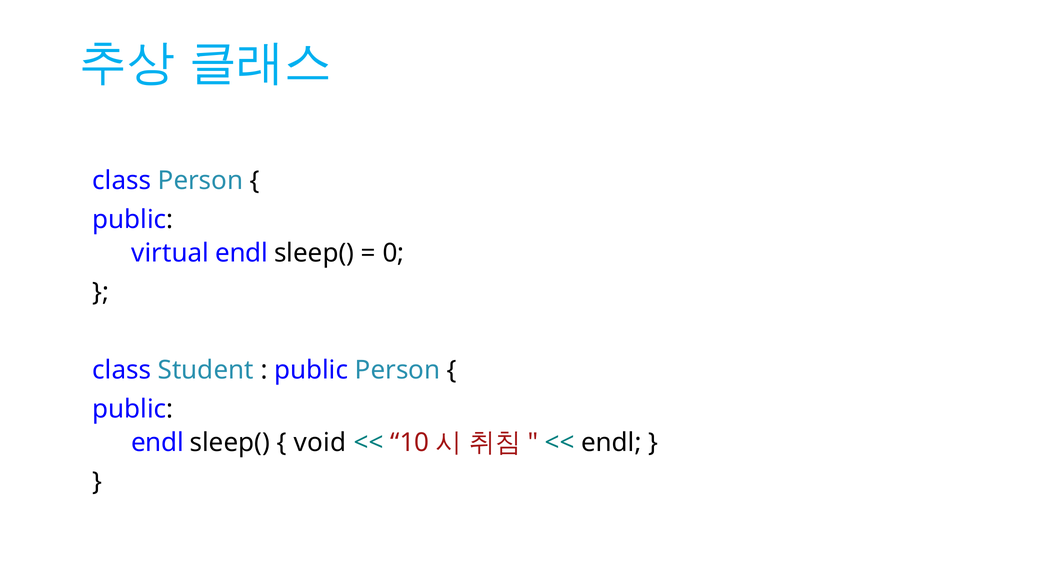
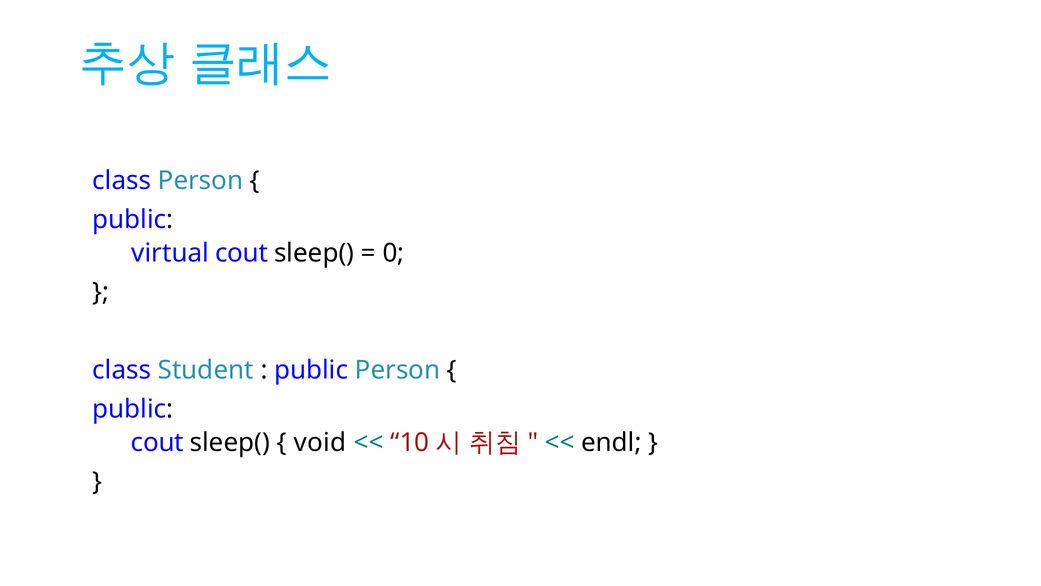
virtual endl: endl -> cout
endl at (157, 442): endl -> cout
